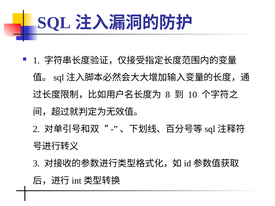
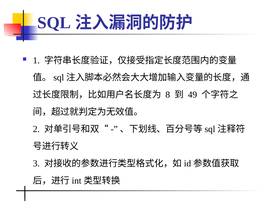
10: 10 -> 49
